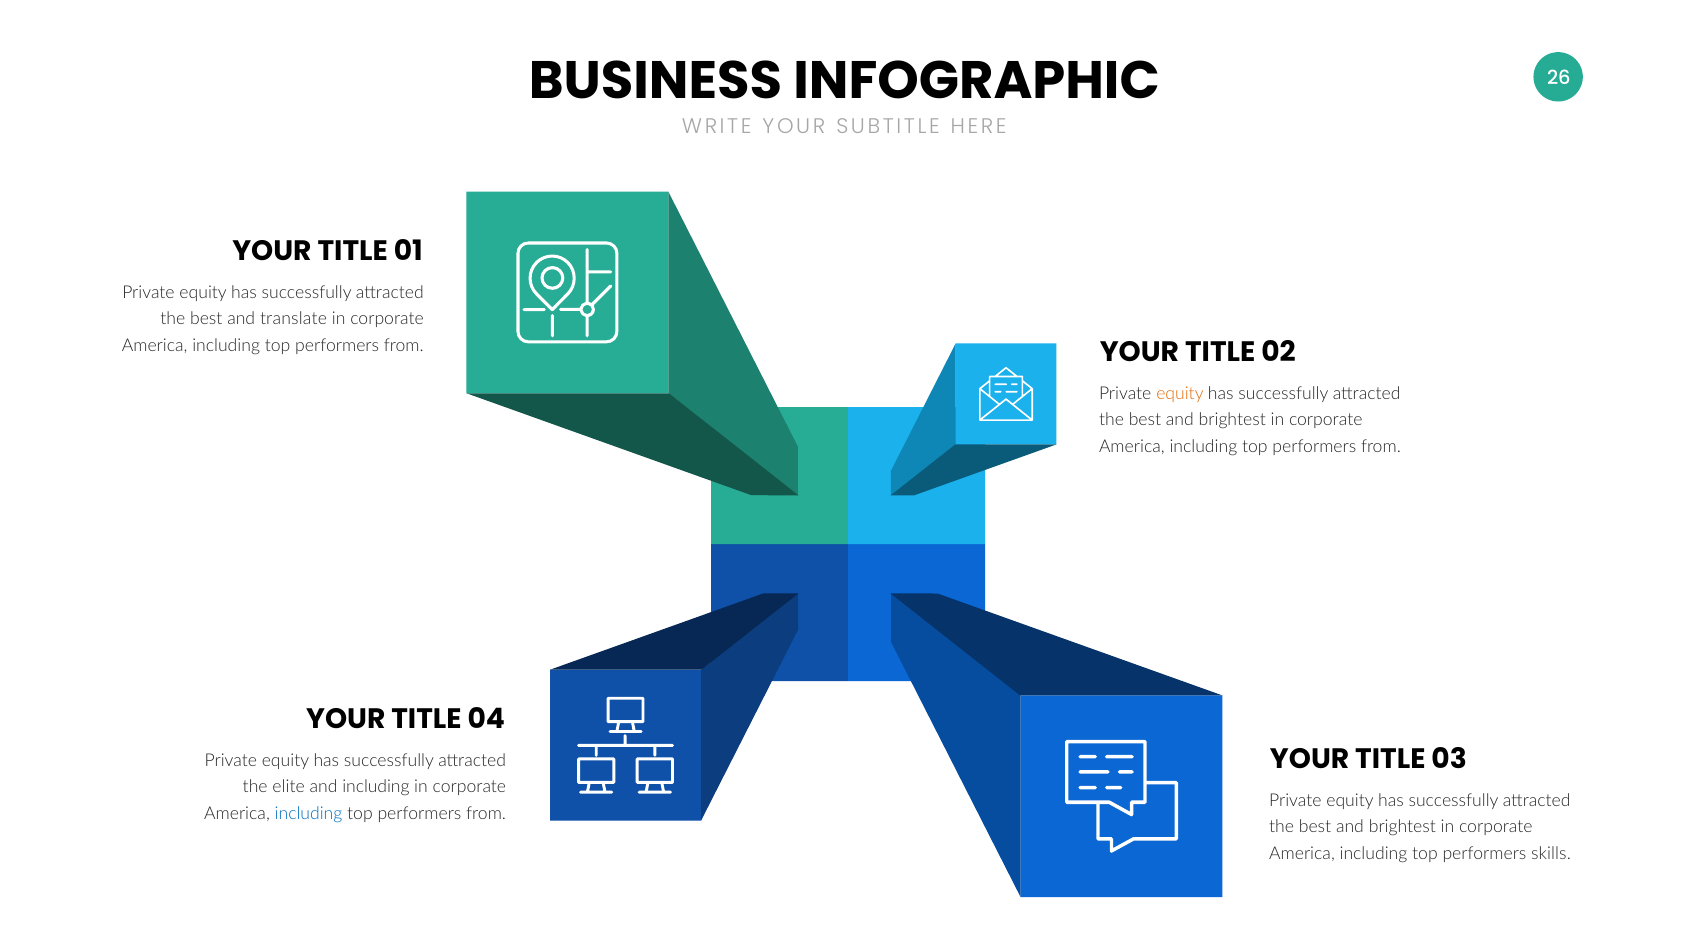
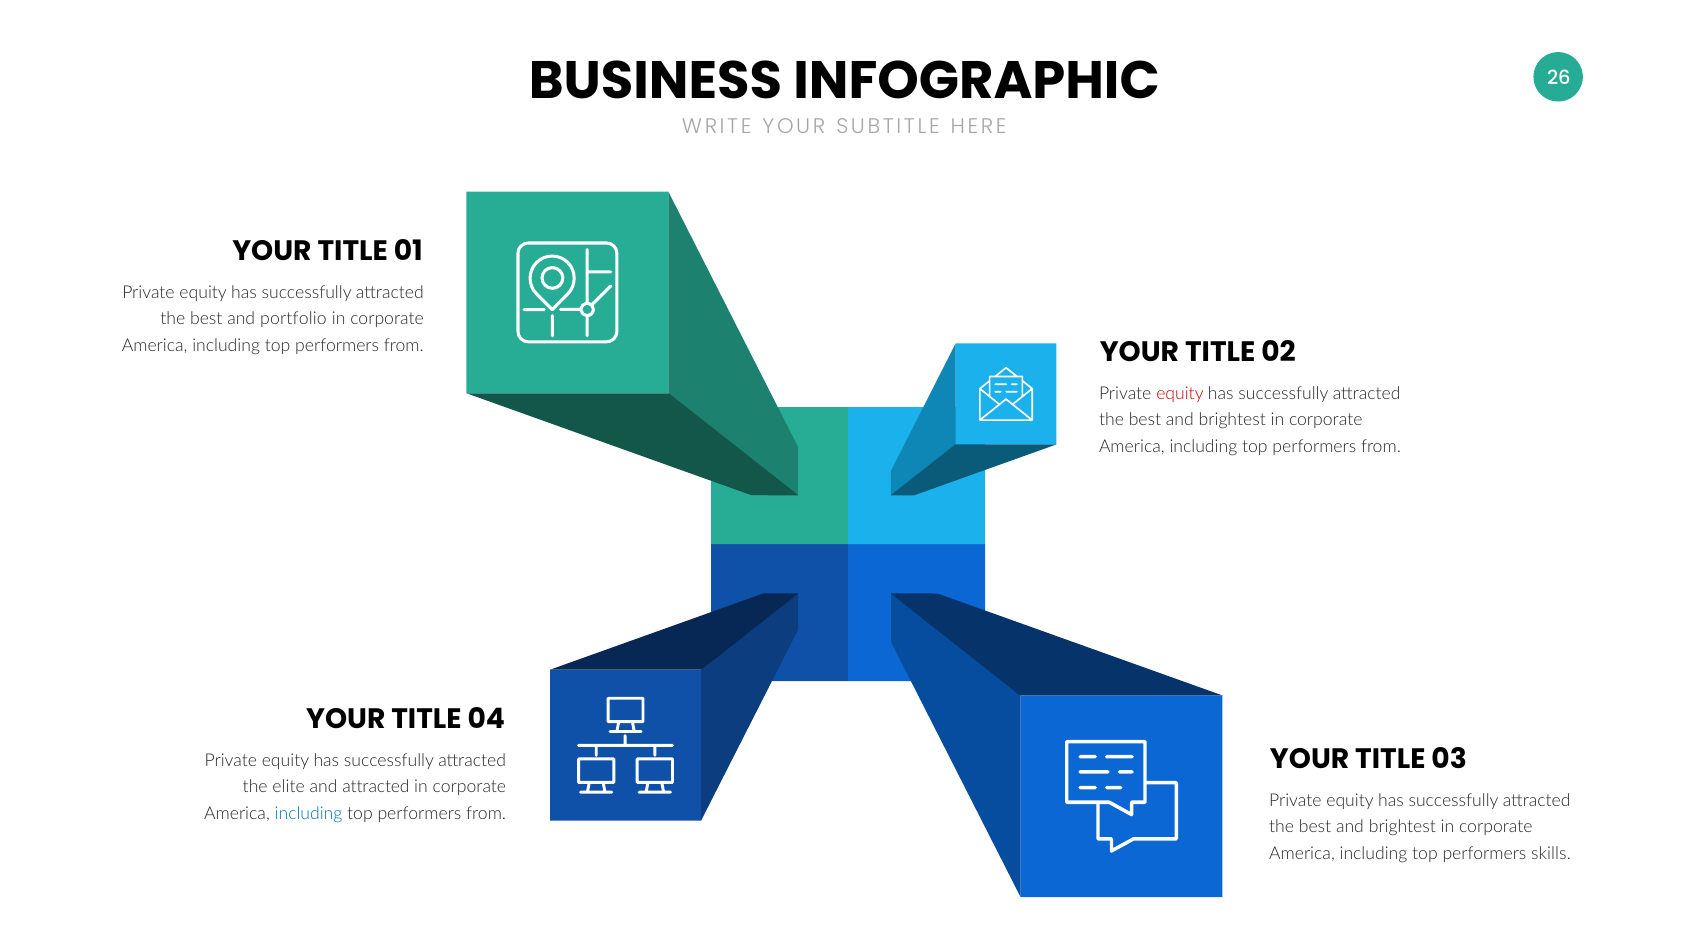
translate: translate -> portfolio
equity at (1180, 394) colour: orange -> red
and including: including -> attracted
